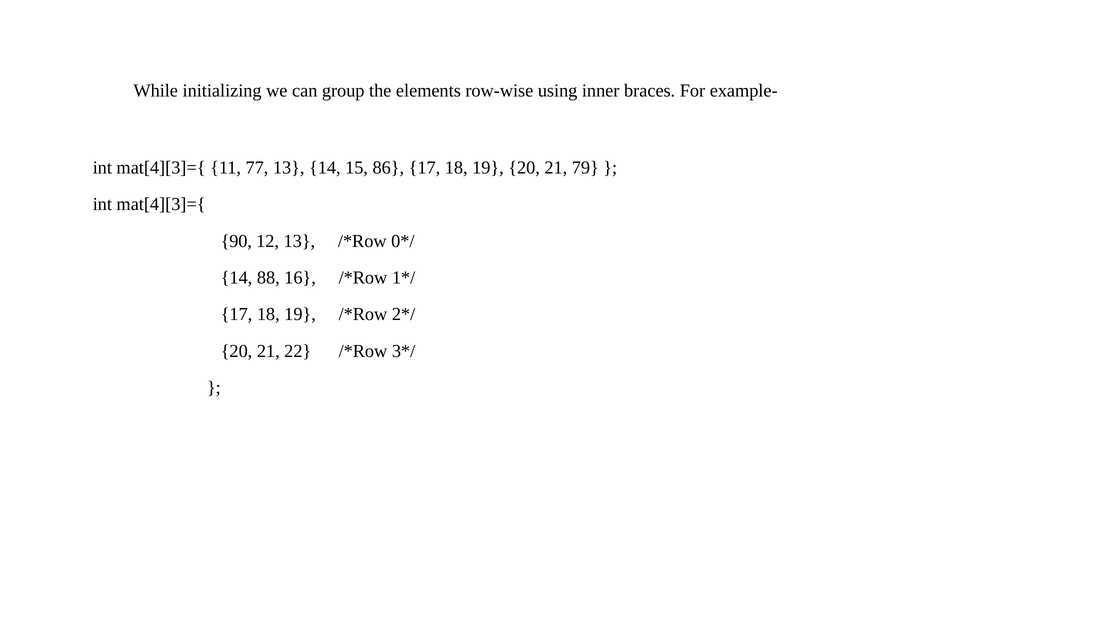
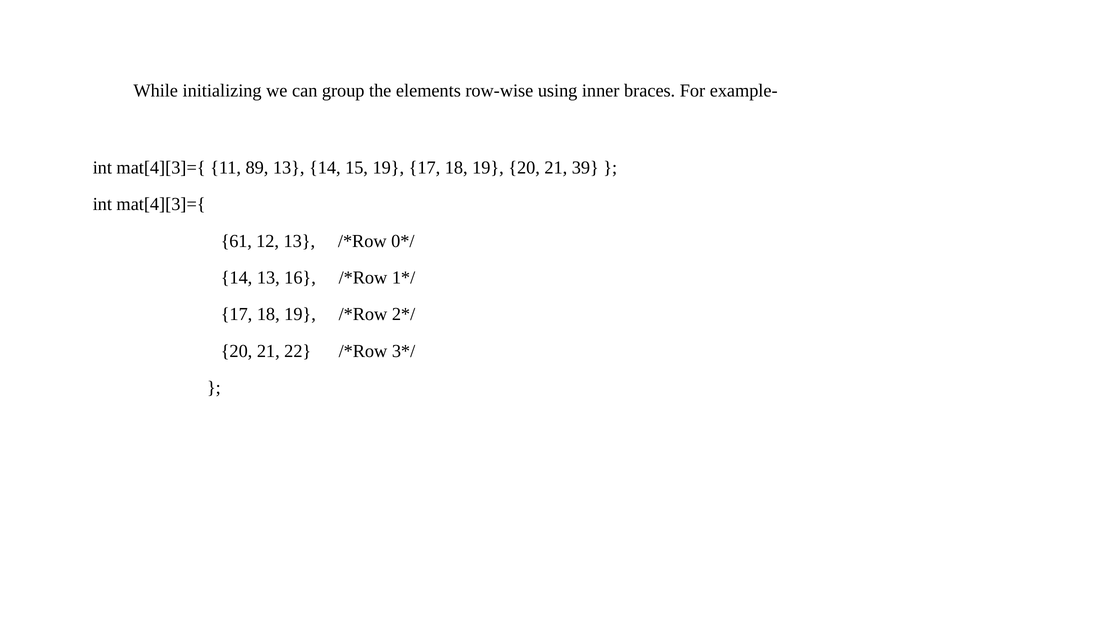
77: 77 -> 89
15 86: 86 -> 19
79: 79 -> 39
90: 90 -> 61
14 88: 88 -> 13
